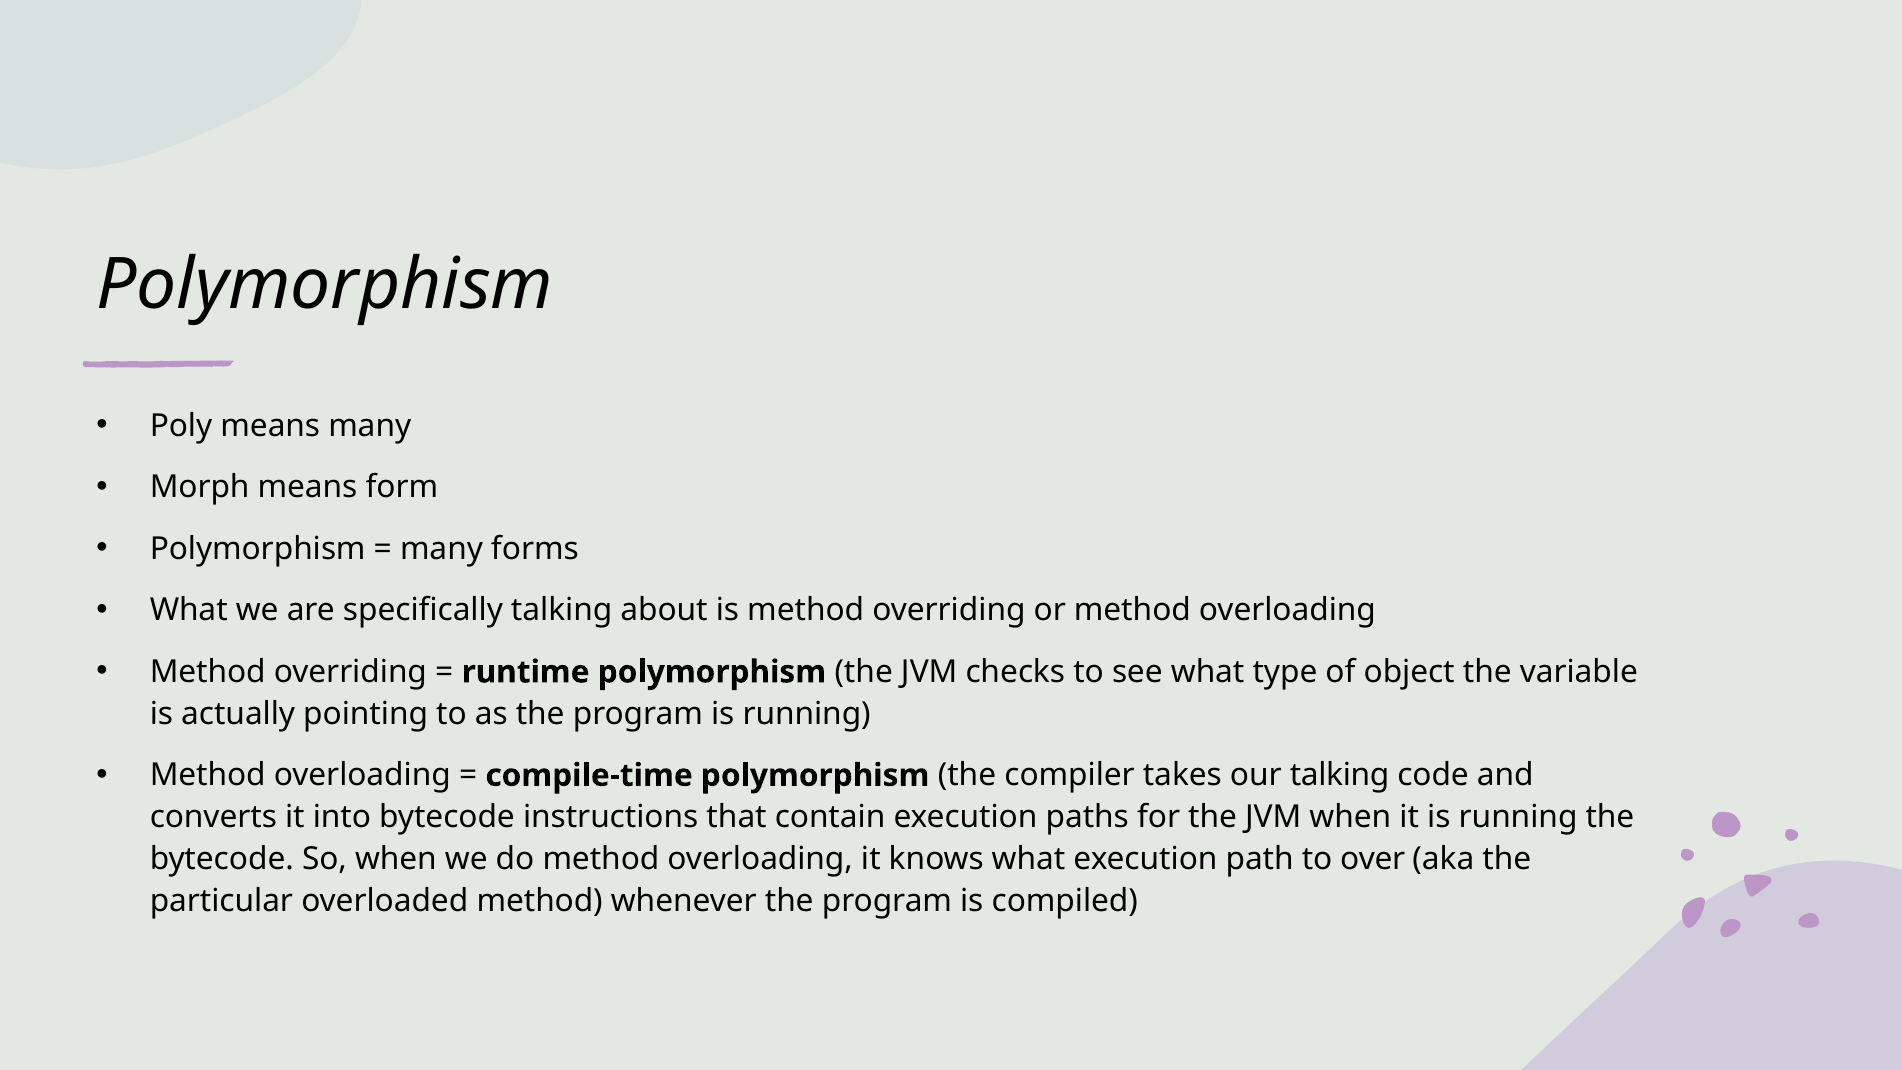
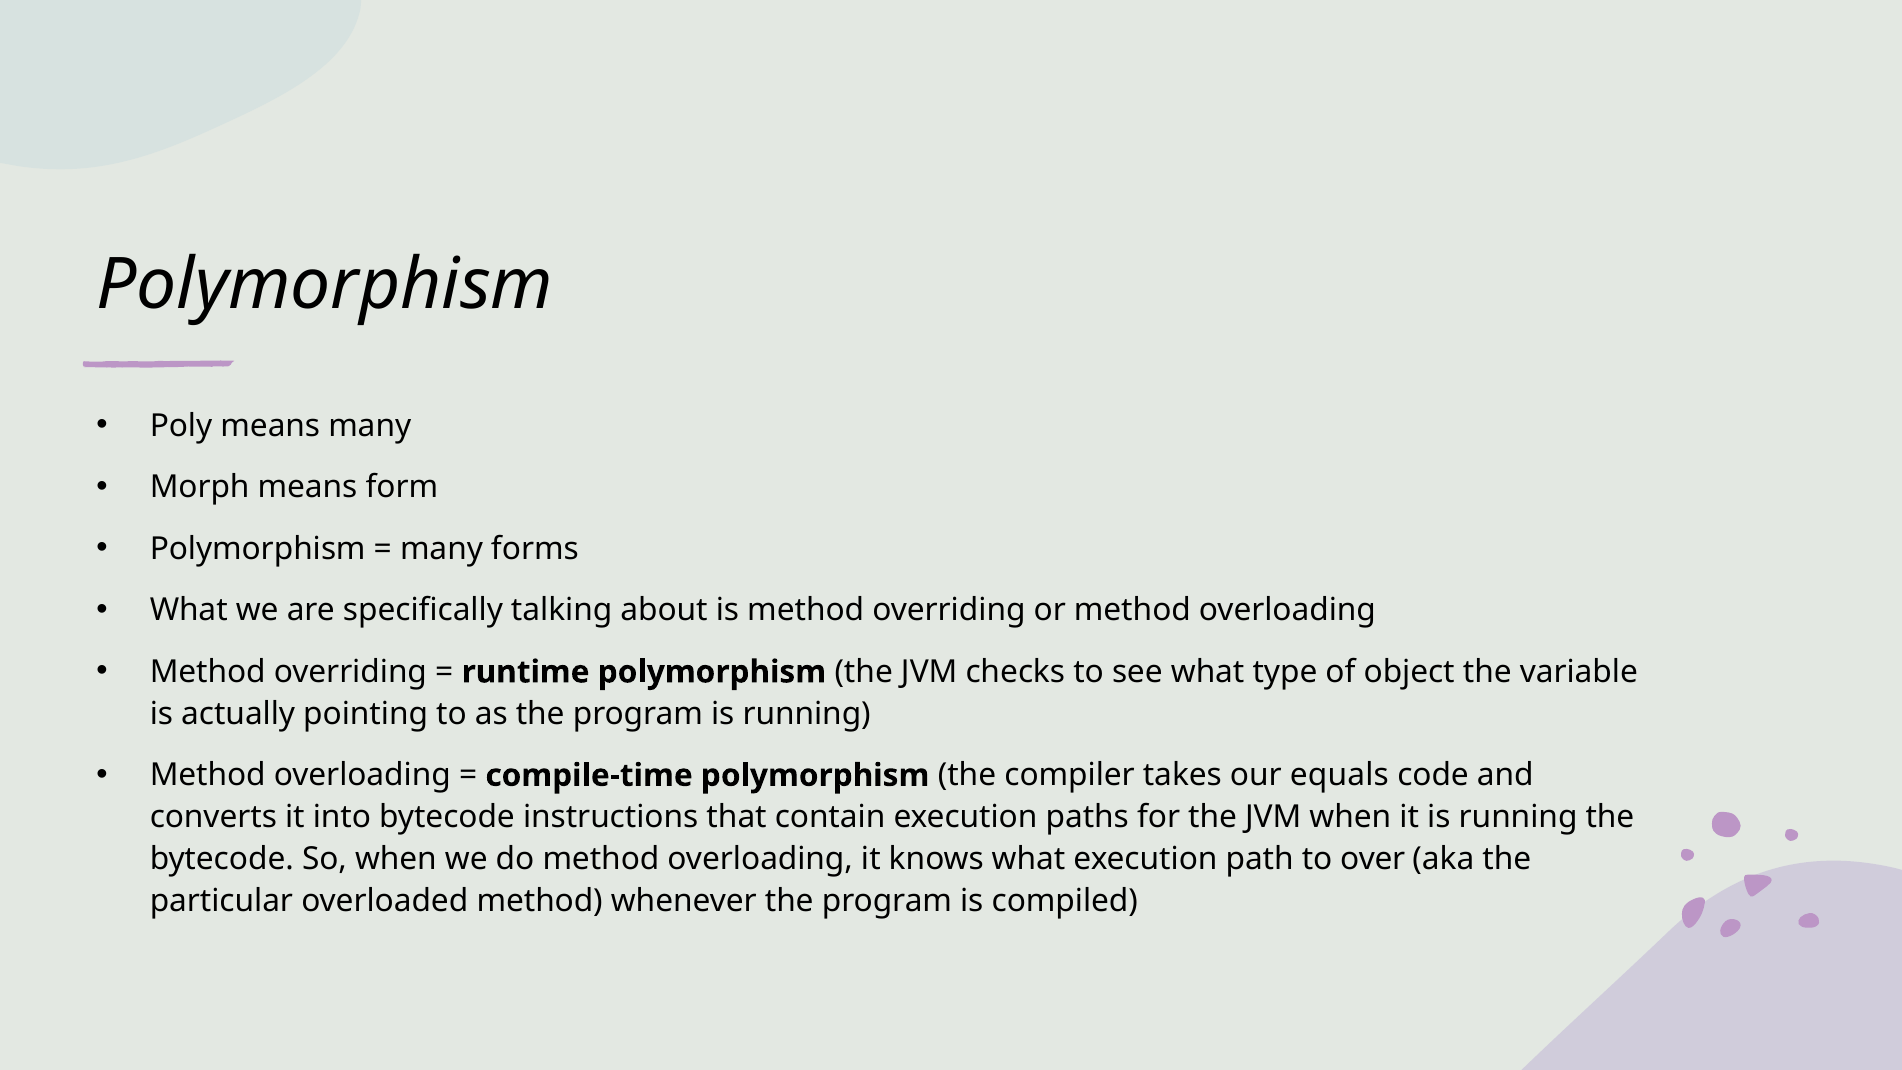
our talking: talking -> equals
